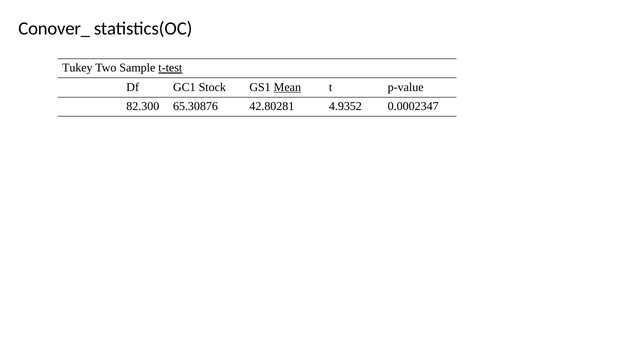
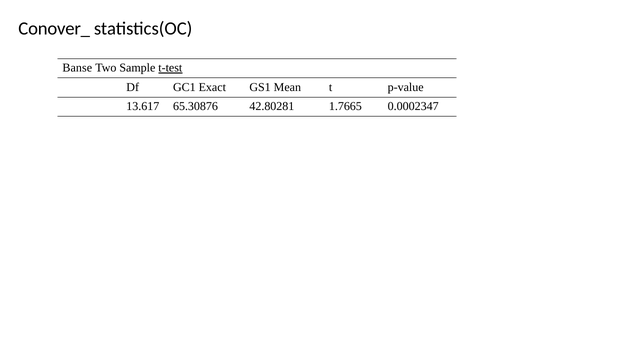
Tukey: Tukey -> Banse
Stock: Stock -> Exact
Mean underline: present -> none
82.300: 82.300 -> 13.617
4.9352: 4.9352 -> 1.7665
